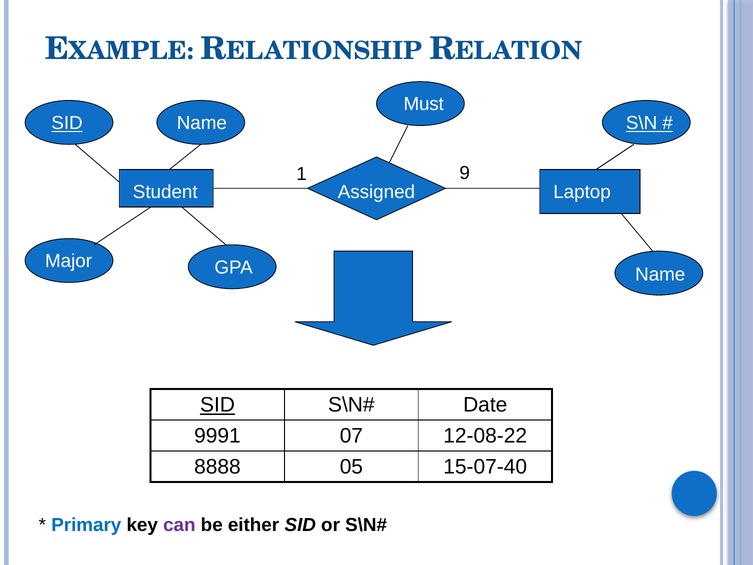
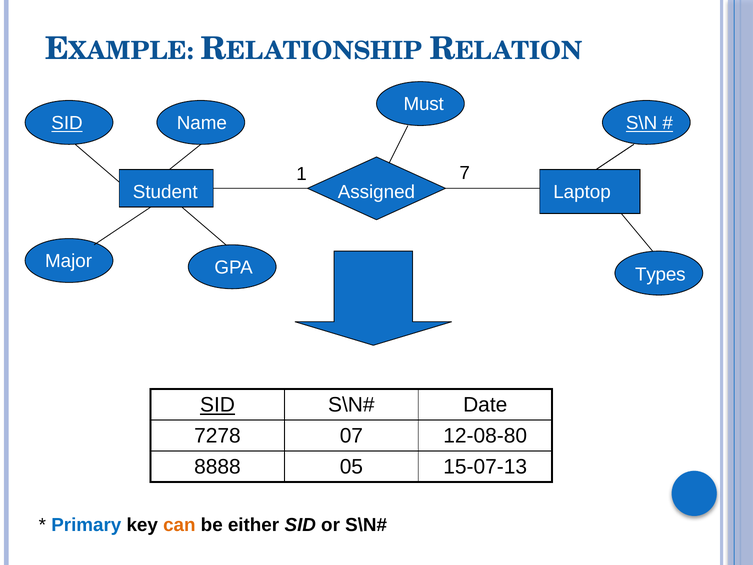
9: 9 -> 7
Name at (660, 274): Name -> Types
9991: 9991 -> 7278
12-08-22: 12-08-22 -> 12-08-80
15-07-40: 15-07-40 -> 15-07-13
can colour: purple -> orange
